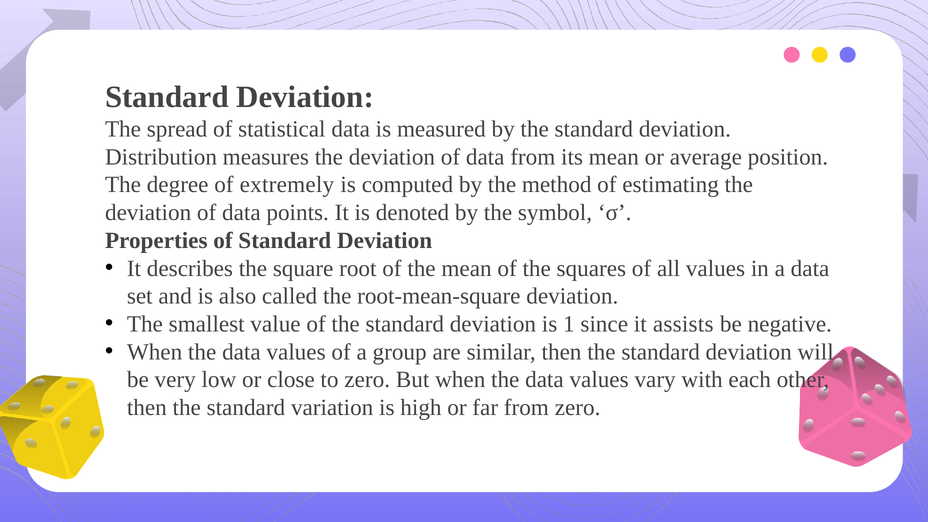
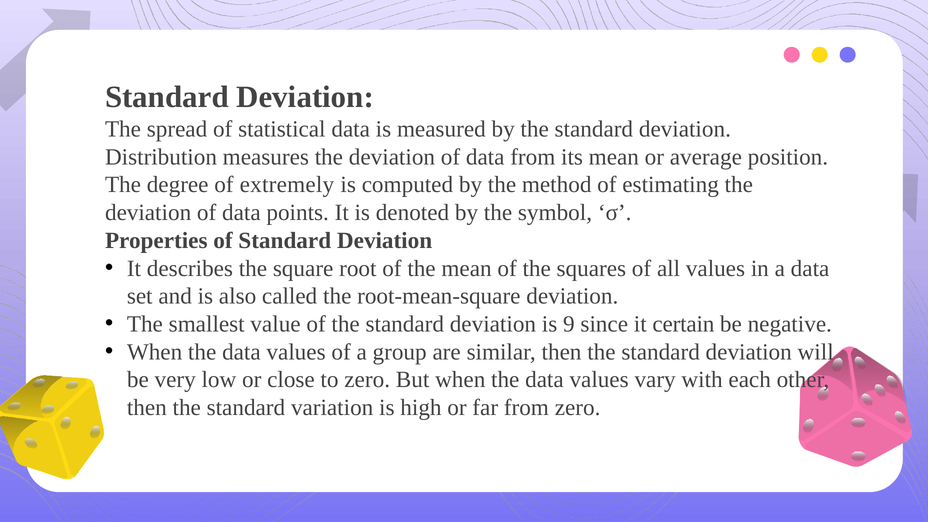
1: 1 -> 9
assists: assists -> certain
